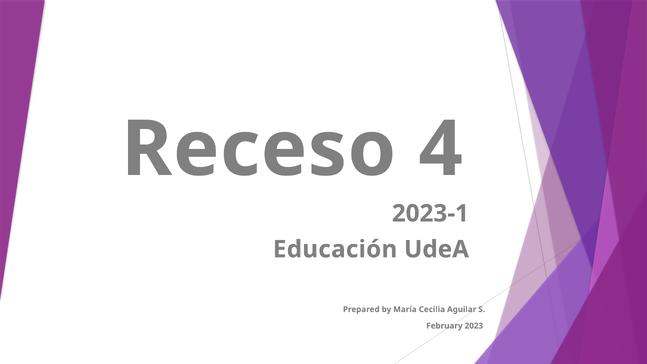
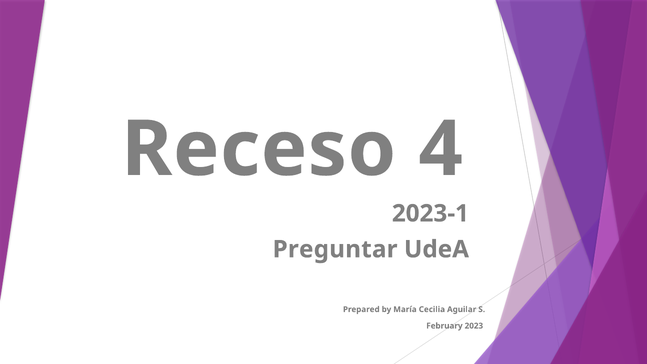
Educación: Educación -> Preguntar
